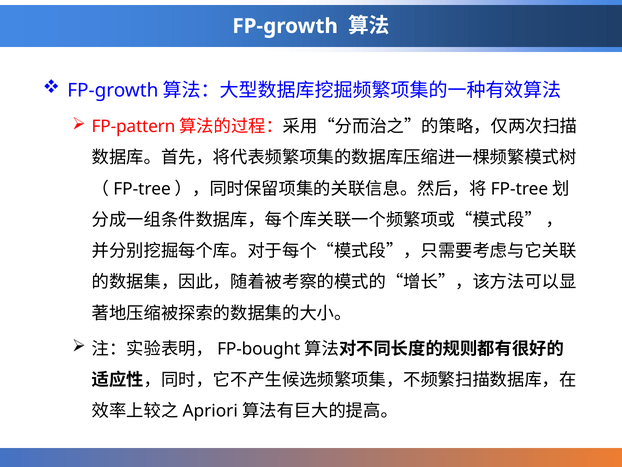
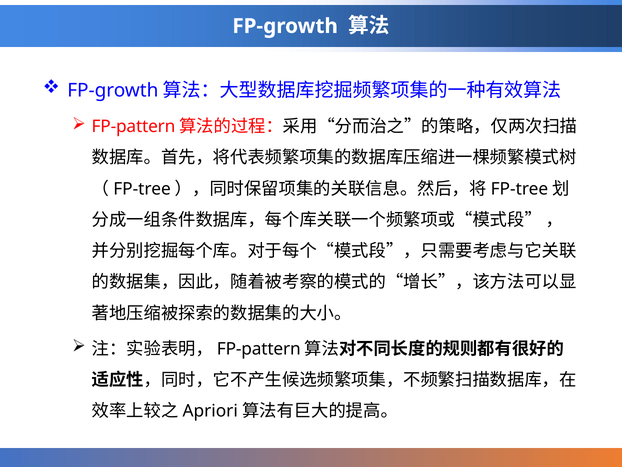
FP-bought at (259, 348): FP-bought -> FP-pattern
